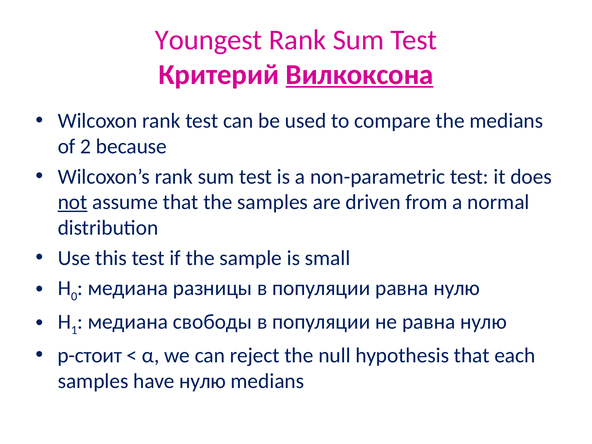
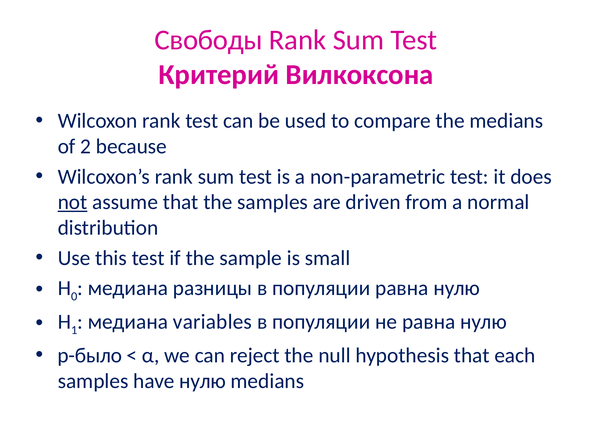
Youngest: Youngest -> Свободы
Вилкоксона underline: present -> none
свободы: свободы -> variables
p-стоит: p-стоит -> p-было
